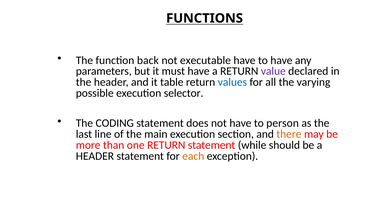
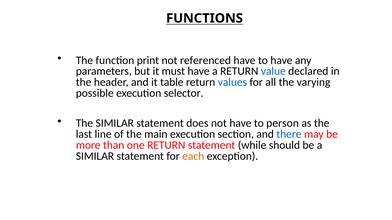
back: back -> print
executable: executable -> referenced
value colour: purple -> blue
The CODING: CODING -> SIMILAR
there colour: orange -> blue
HEADER at (95, 156): HEADER -> SIMILAR
